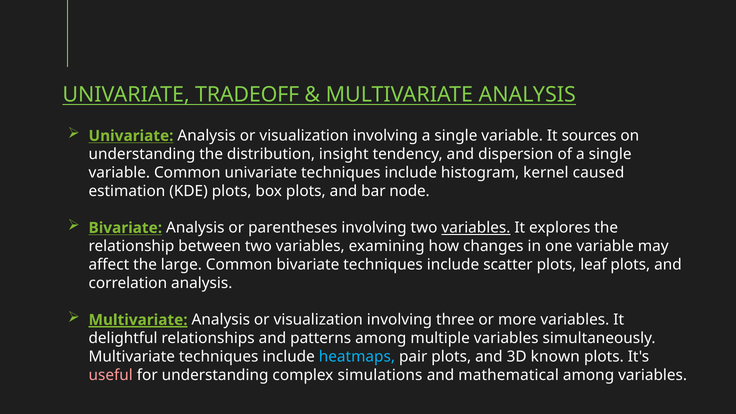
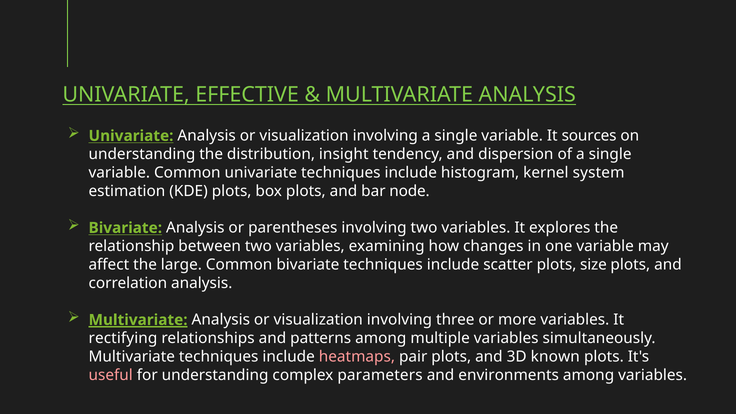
TRADEOFF: TRADEOFF -> EFFECTIVE
caused: caused -> system
variables at (476, 228) underline: present -> none
leaf: leaf -> size
delightful: delightful -> rectifying
heatmaps colour: light blue -> pink
simulations: simulations -> parameters
mathematical: mathematical -> environments
